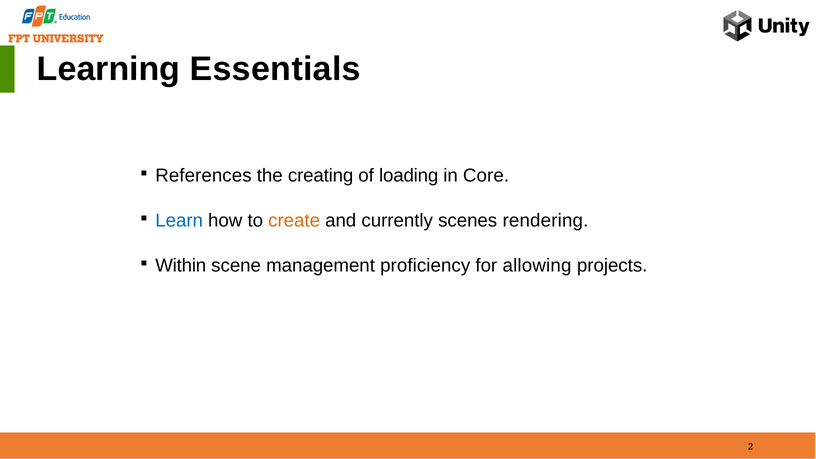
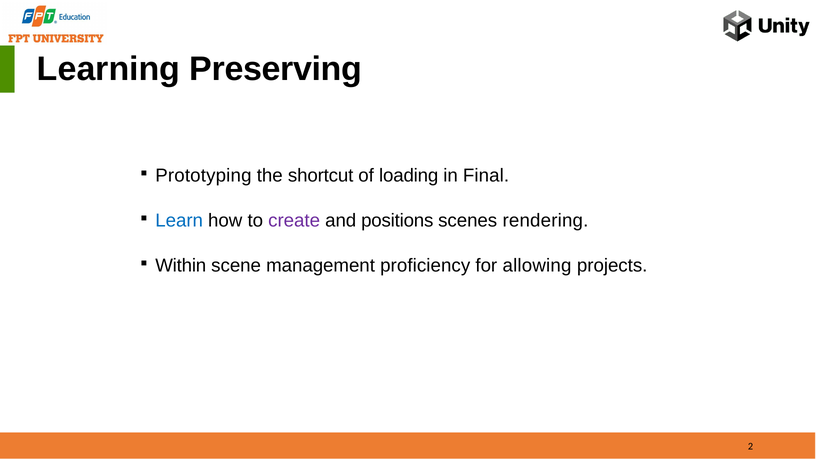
Essentials: Essentials -> Preserving
References: References -> Prototyping
creating: creating -> shortcut
Core: Core -> Final
create colour: orange -> purple
currently: currently -> positions
